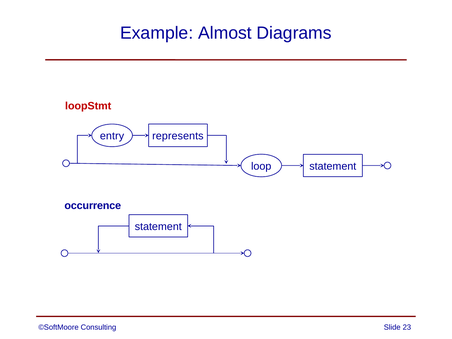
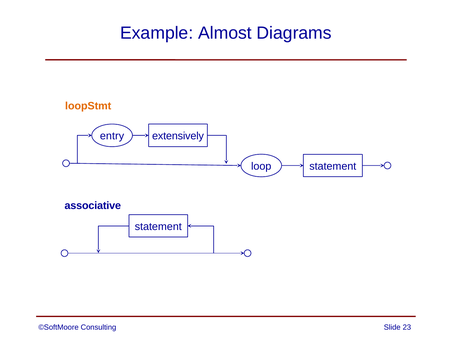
loopStmt colour: red -> orange
represents: represents -> extensively
occurrence: occurrence -> associative
